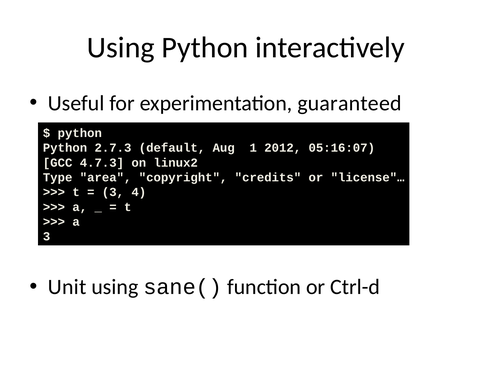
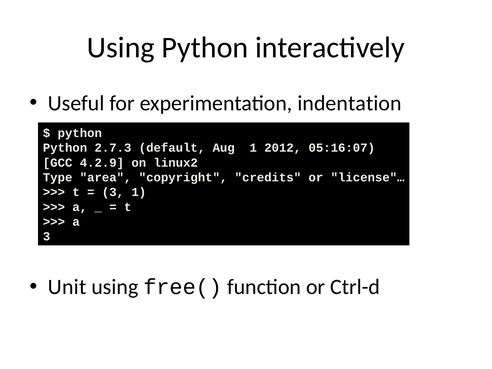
guaranteed: guaranteed -> indentation
4.7.3: 4.7.3 -> 4.2.9
3 4: 4 -> 1
sane(: sane( -> free(
